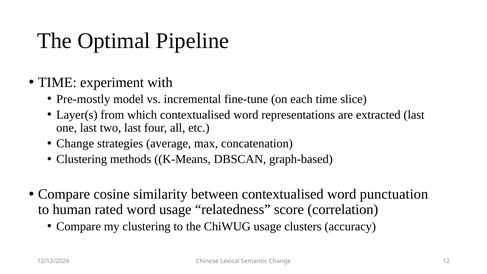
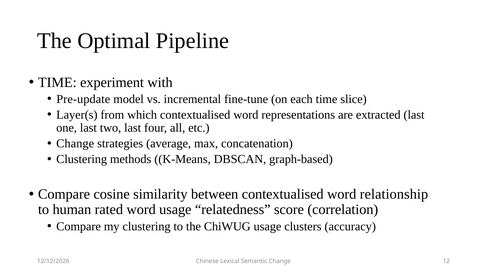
Pre-mostly: Pre-mostly -> Pre-update
punctuation: punctuation -> relationship
